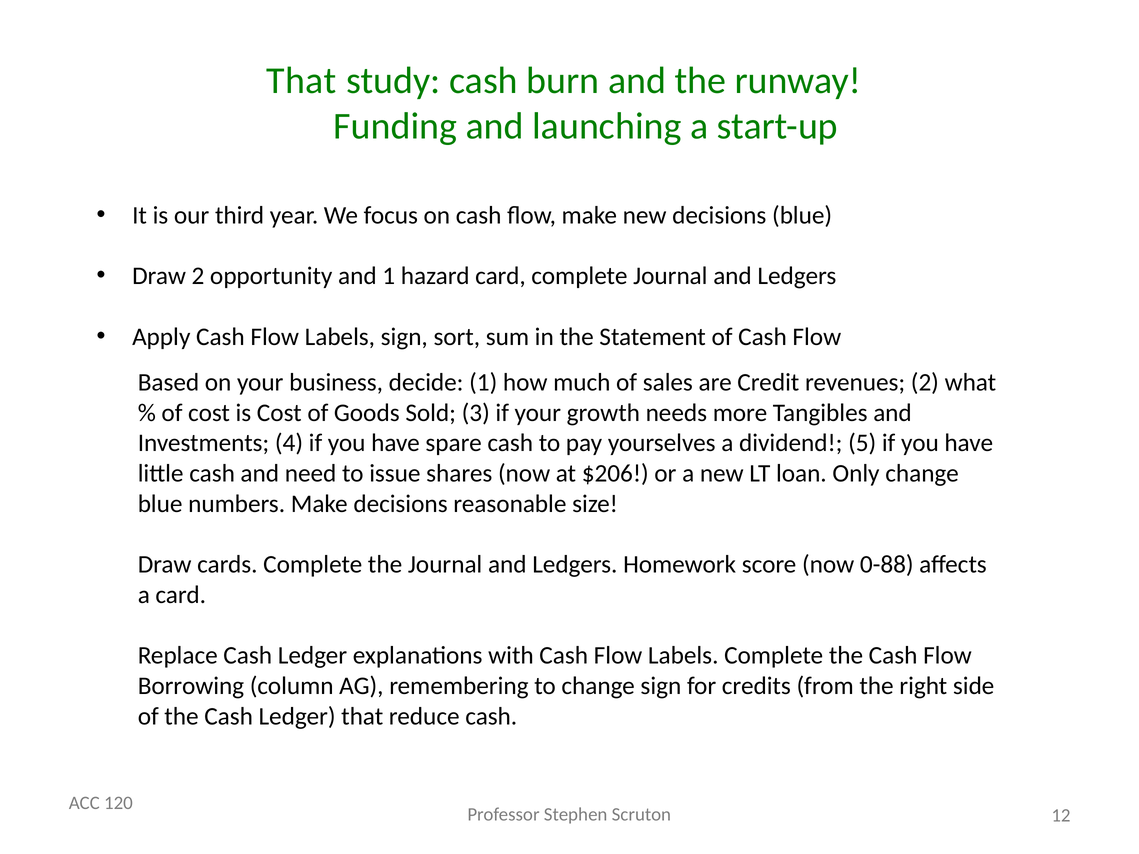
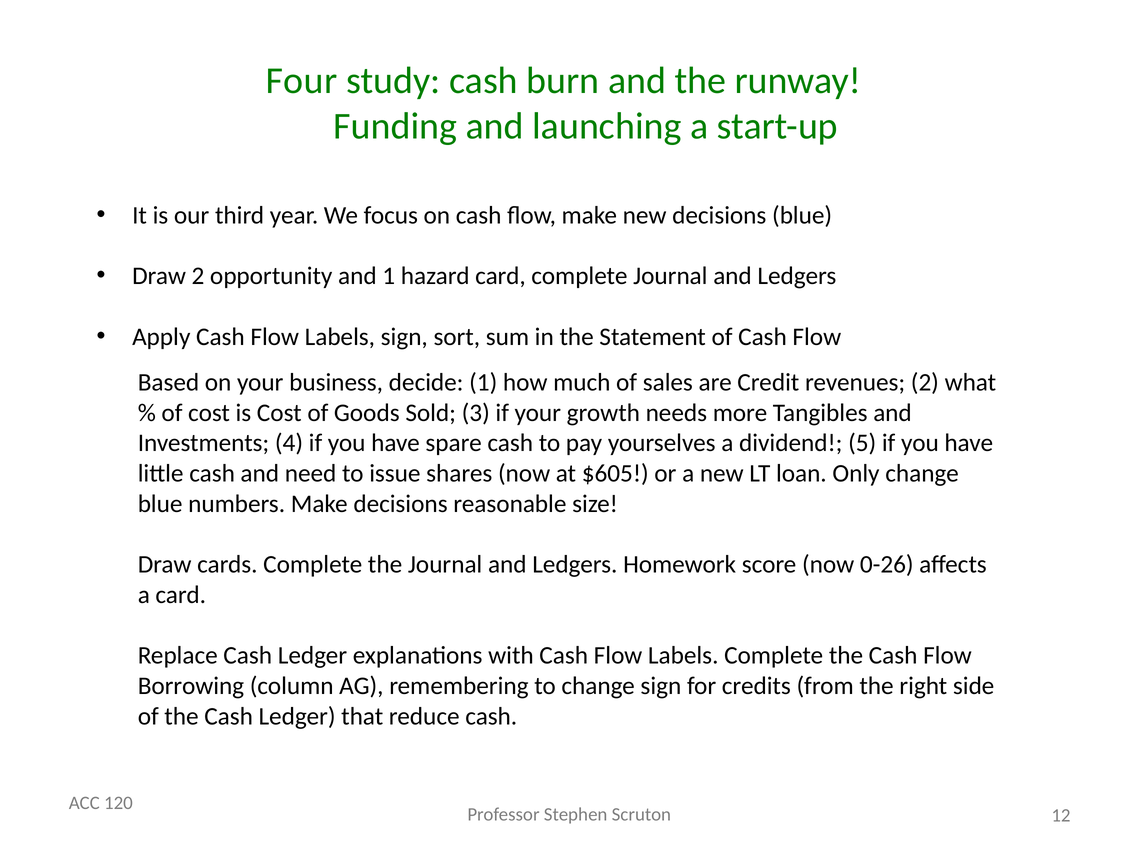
That at (301, 81): That -> Four
$206: $206 -> $605
0-88: 0-88 -> 0-26
